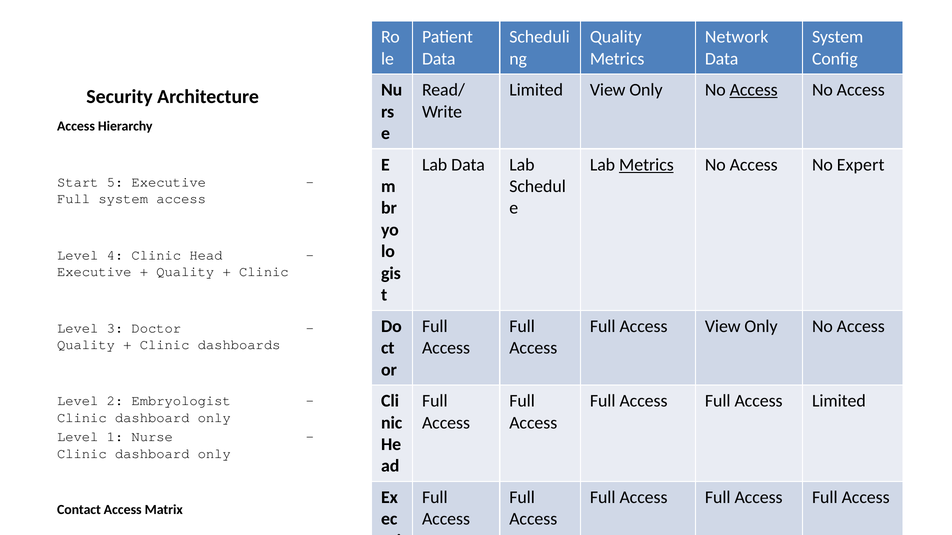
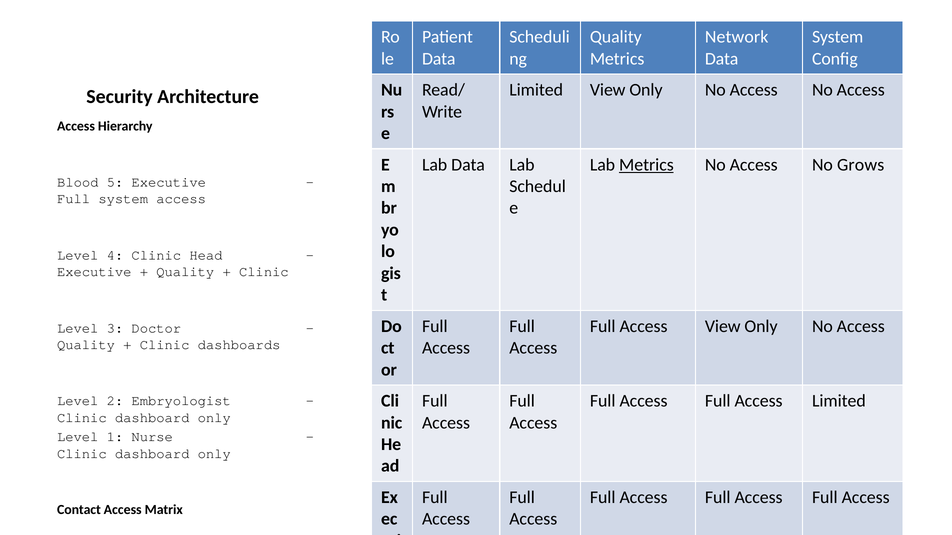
Access at (754, 90) underline: present -> none
Expert: Expert -> Grows
Start: Start -> Blood
